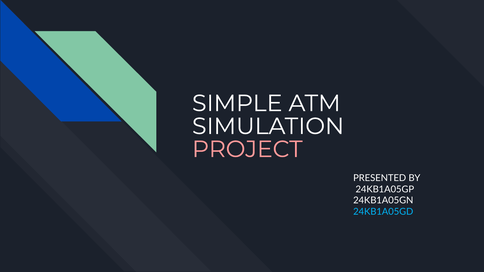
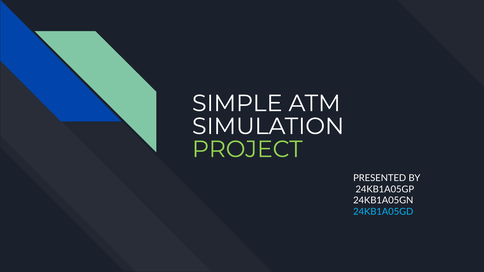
PROJECT colour: pink -> light green
